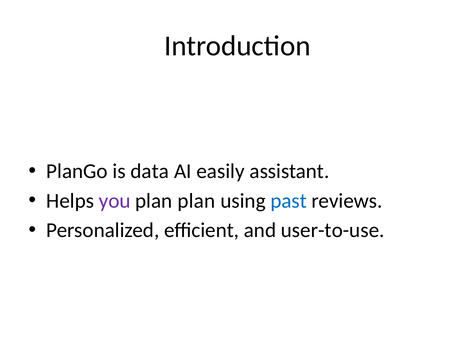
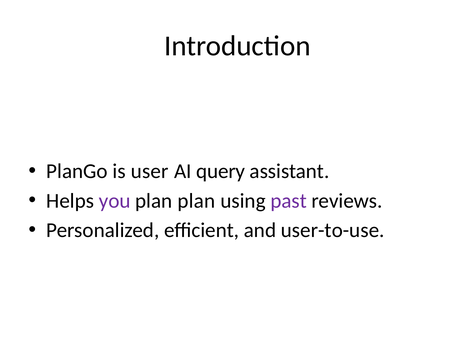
data: data -> user
easily: easily -> query
past colour: blue -> purple
